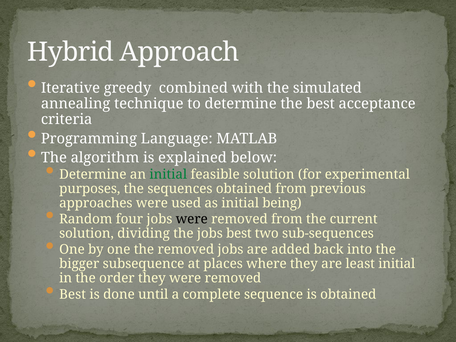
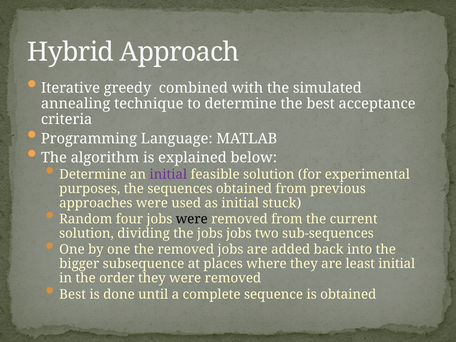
initial at (168, 174) colour: green -> purple
being: being -> stuck
jobs best: best -> jobs
